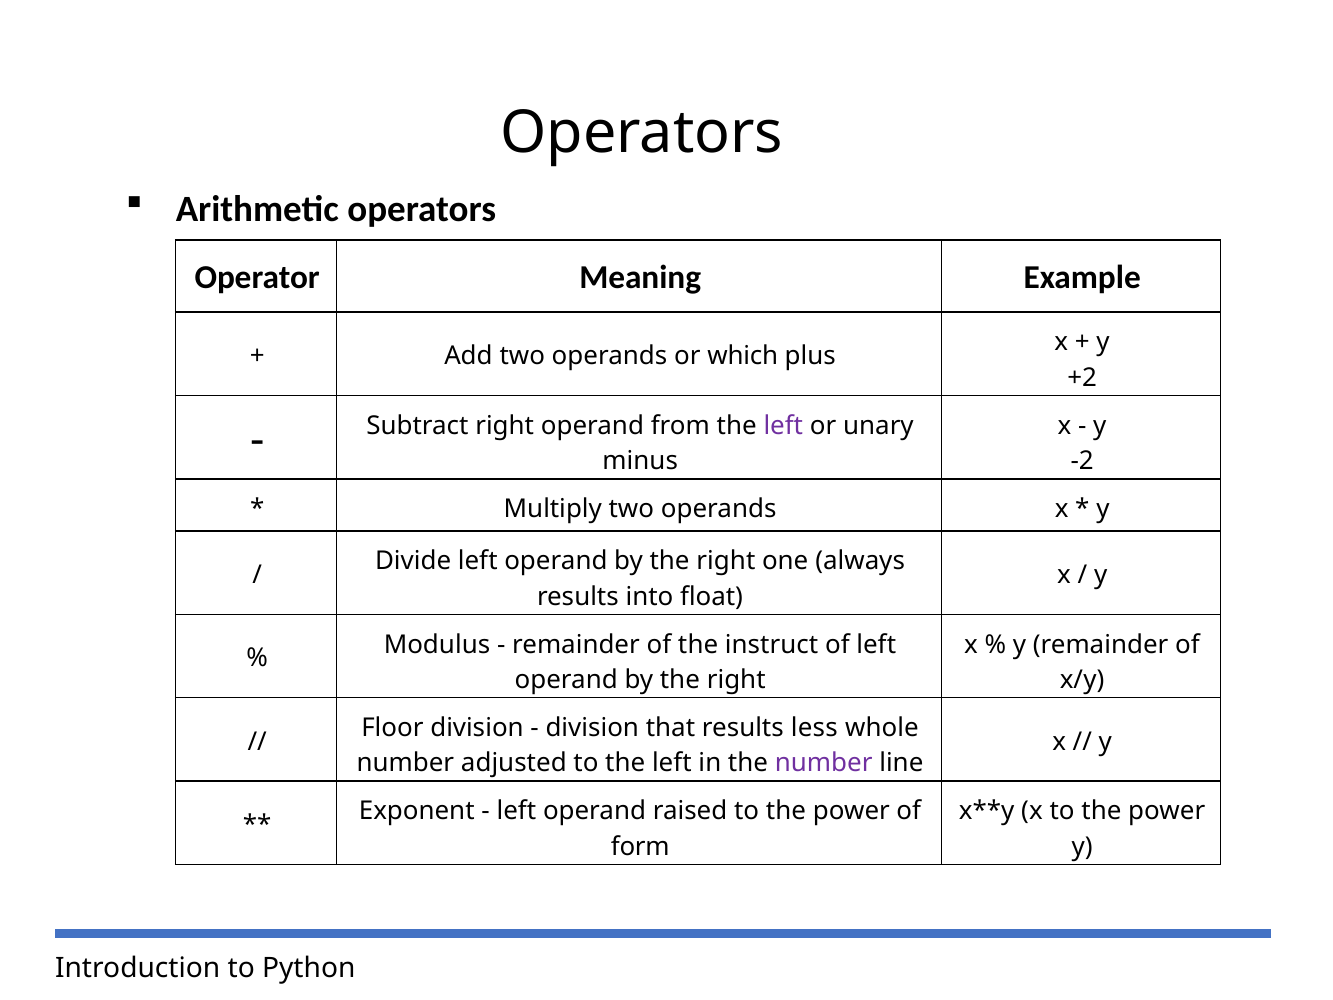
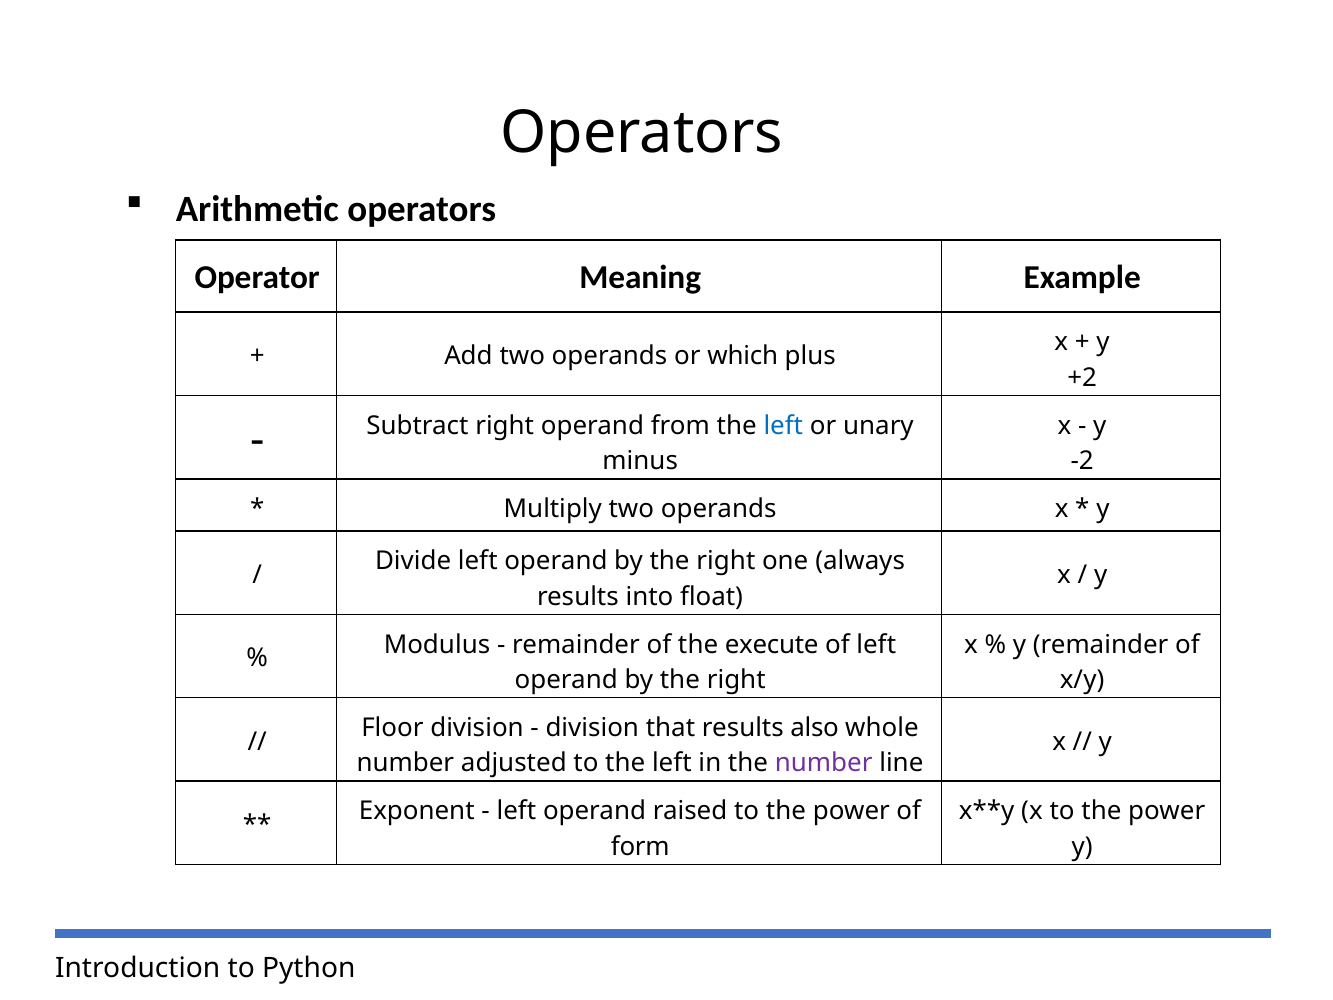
left at (783, 426) colour: purple -> blue
instruct: instruct -> execute
less: less -> also
